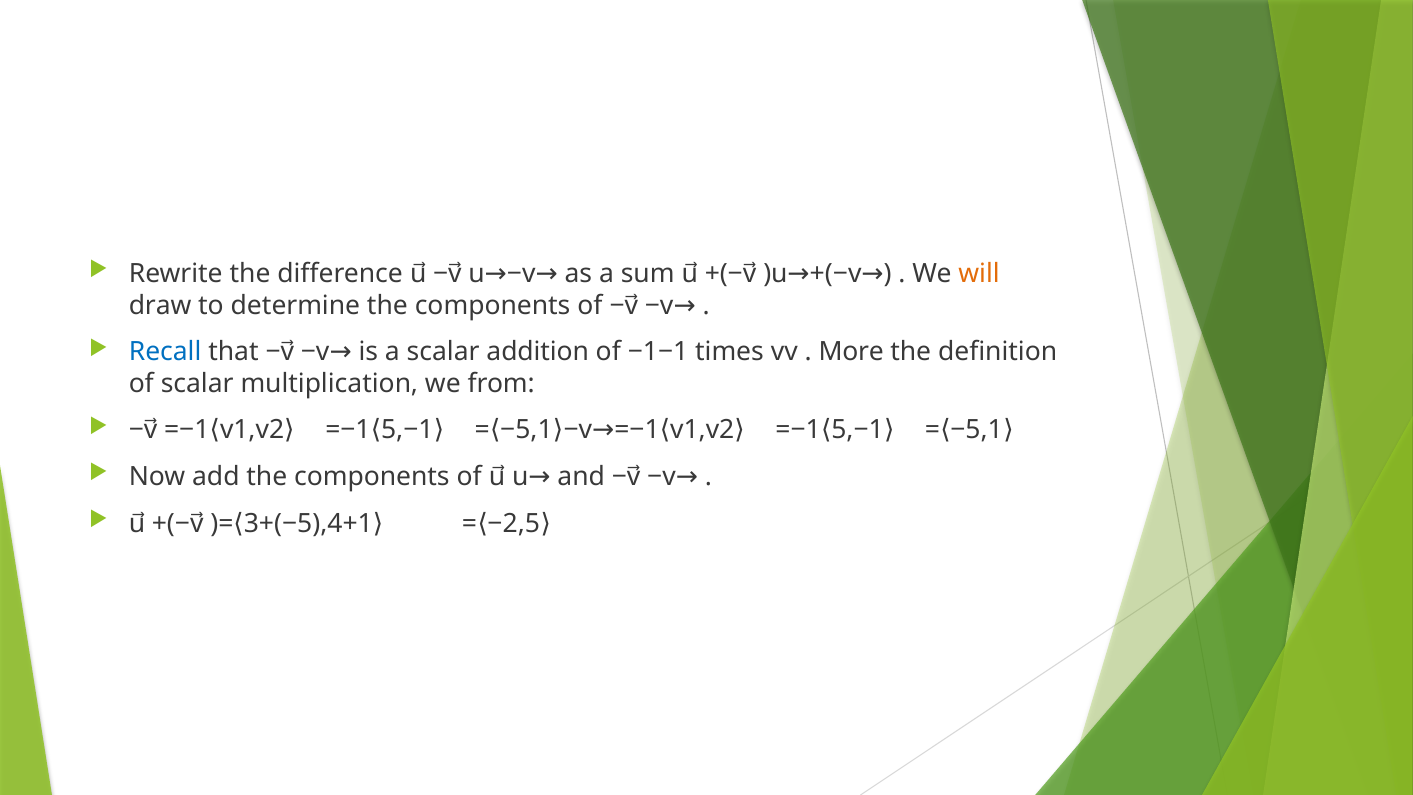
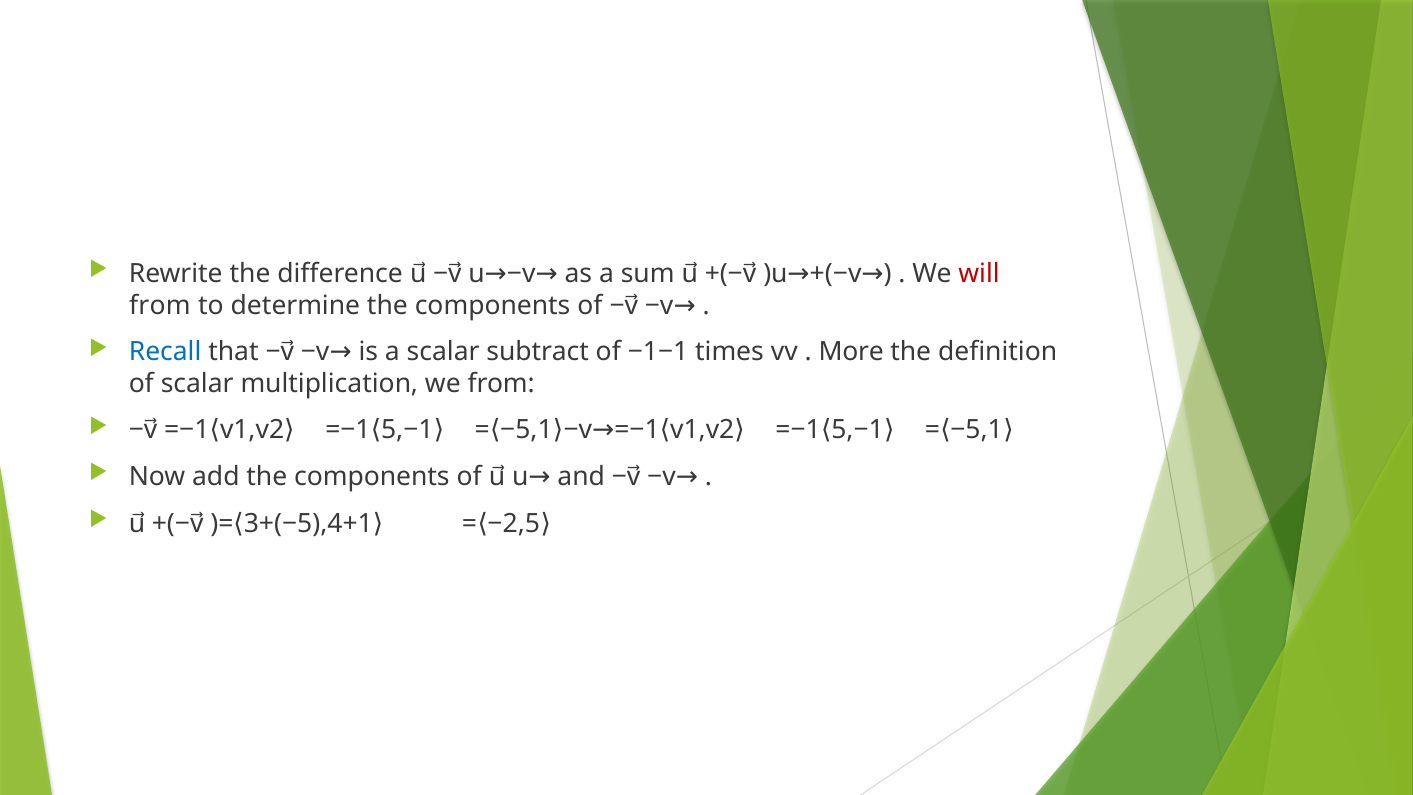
will colour: orange -> red
draw at (160, 305): draw -> from
addition: addition -> subtract
